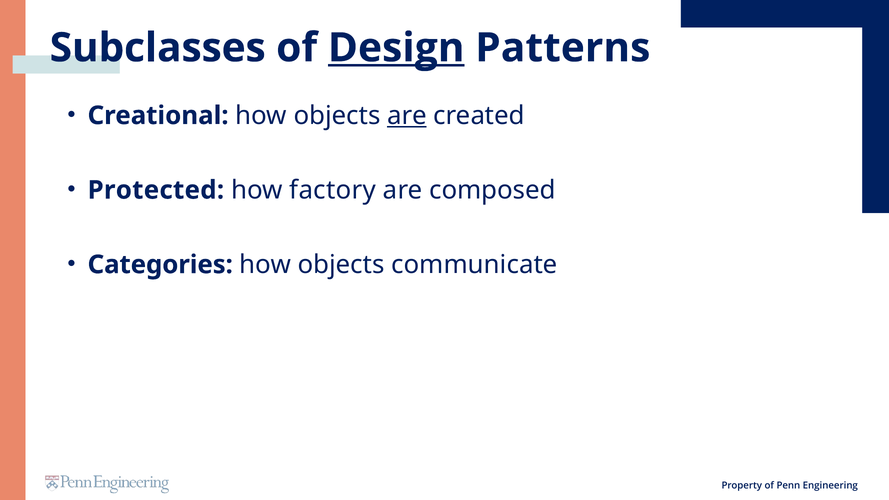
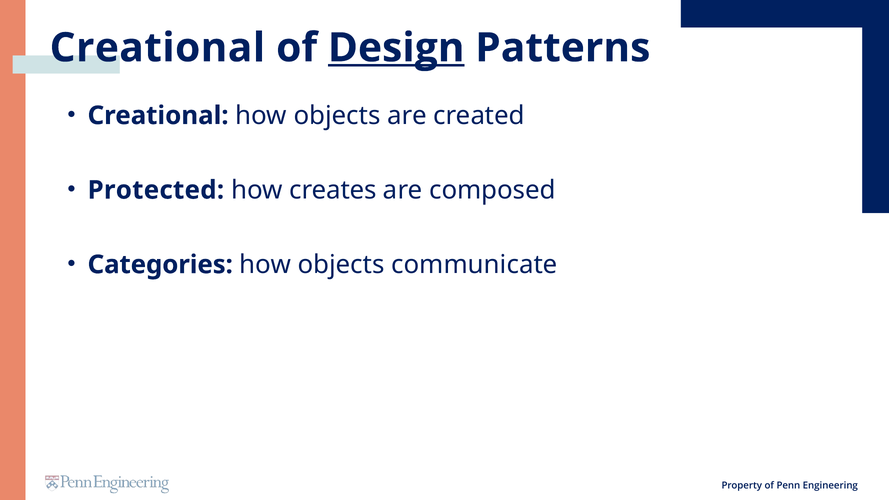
Subclasses at (158, 48): Subclasses -> Creational
are at (407, 116) underline: present -> none
factory: factory -> creates
